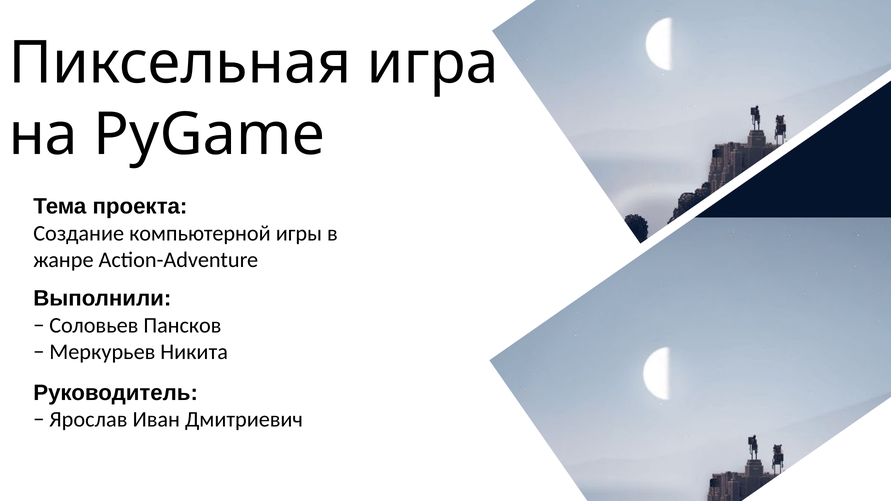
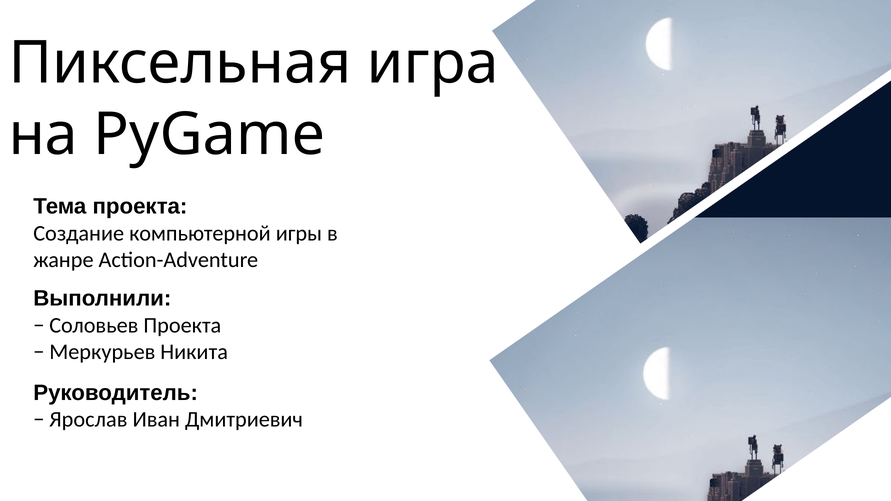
Соловьев Пансков: Пансков -> Проекта
